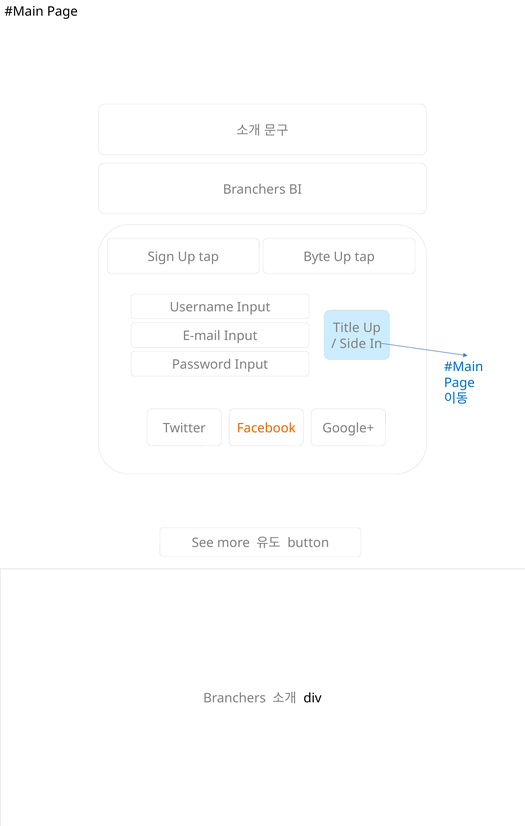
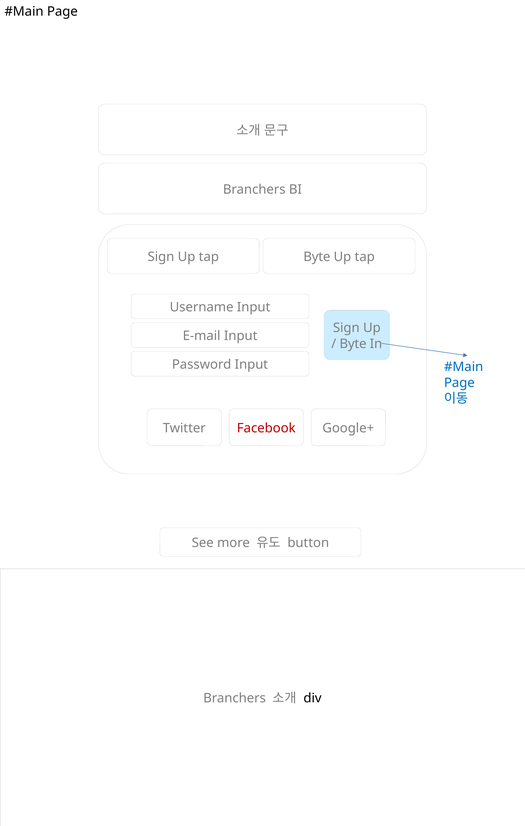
Title at (346, 328): Title -> Sign
Side at (353, 344): Side -> Byte
Facebook colour: orange -> red
